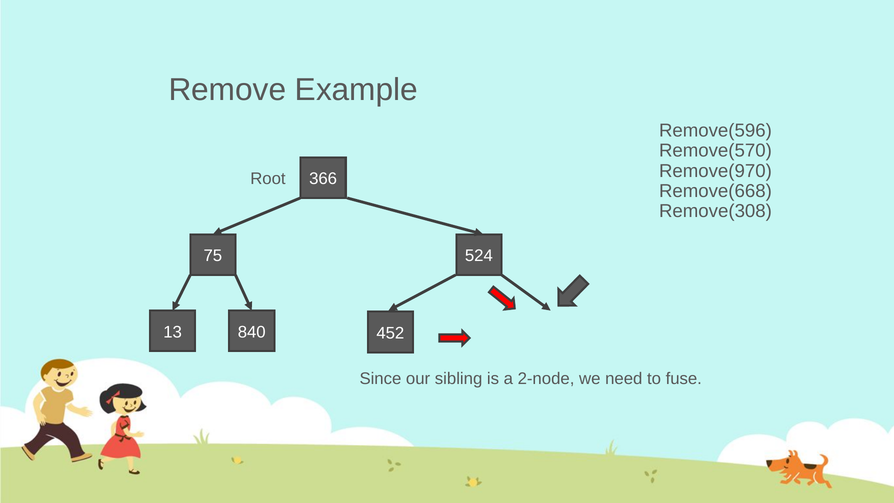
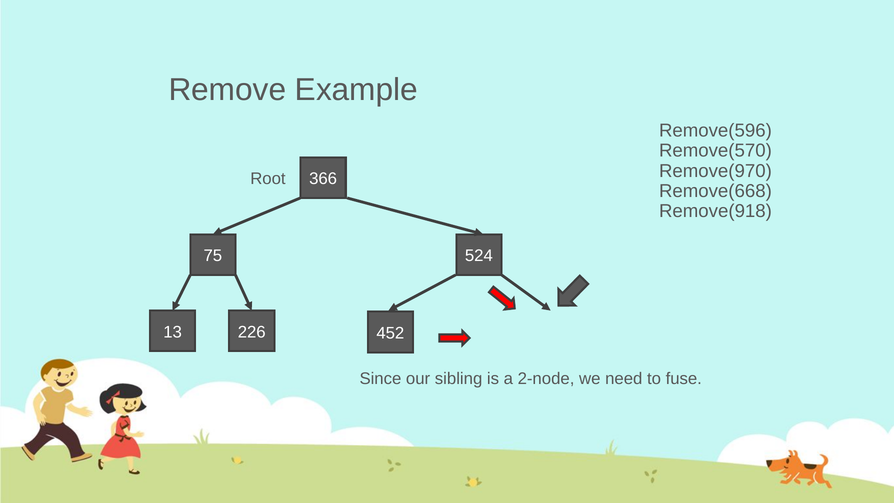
Remove(308: Remove(308 -> Remove(918
840: 840 -> 226
